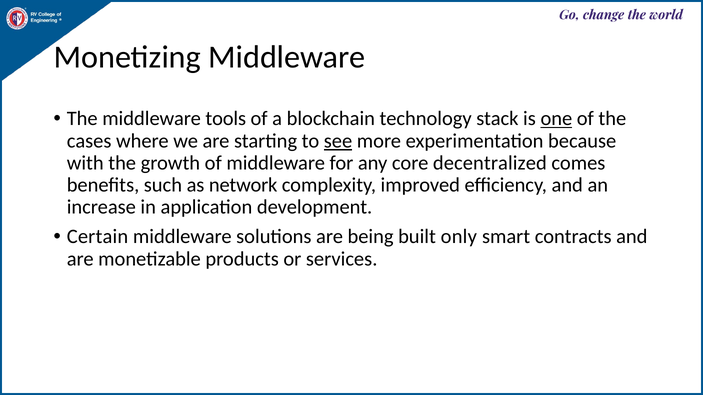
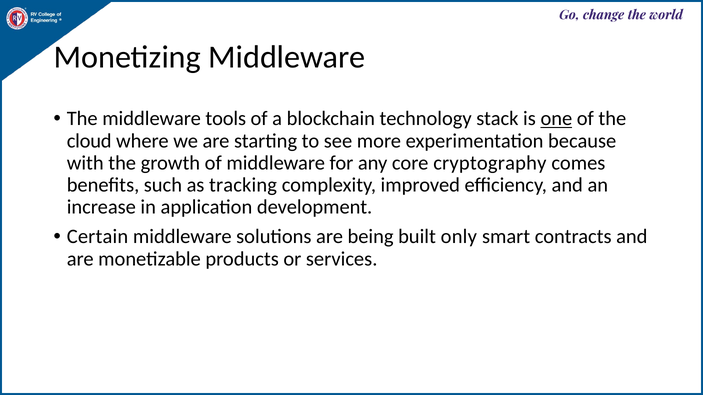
cases: cases -> cloud
see underline: present -> none
decentralized: decentralized -> cryptography
network: network -> tracking
